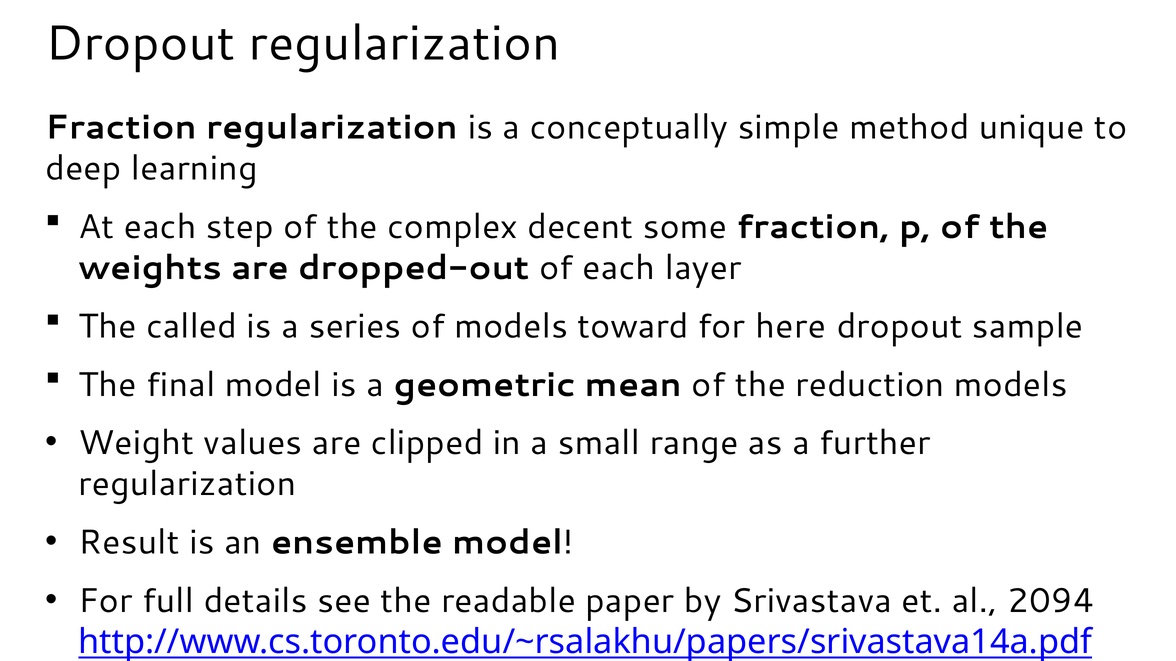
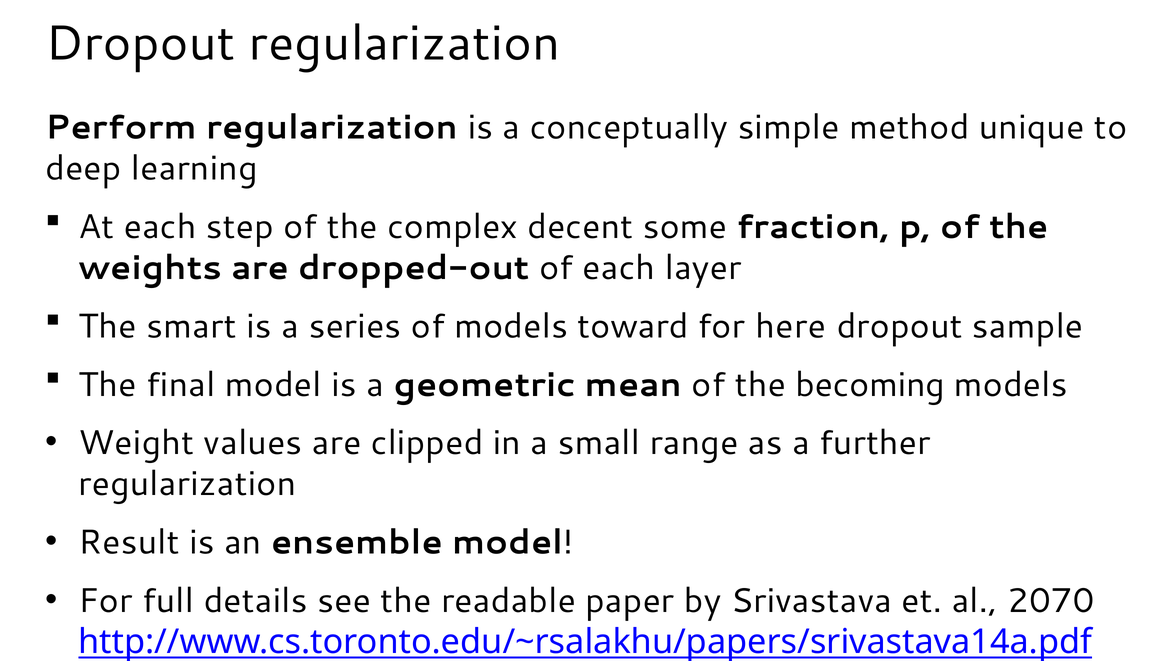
Fraction at (121, 128): Fraction -> Perform
called: called -> smart
reduction: reduction -> becoming
2094: 2094 -> 2070
